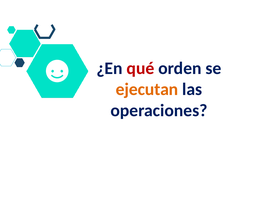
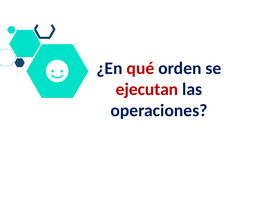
ejecutan colour: orange -> red
